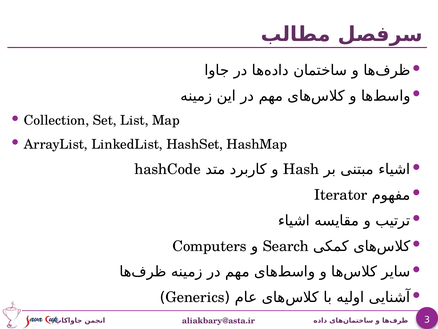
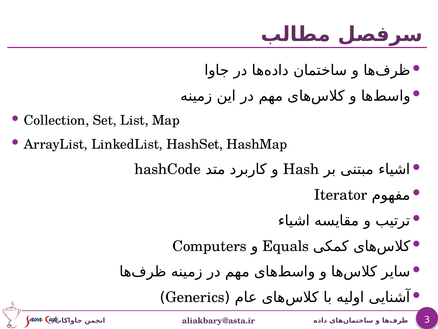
Search: Search -> Equals
